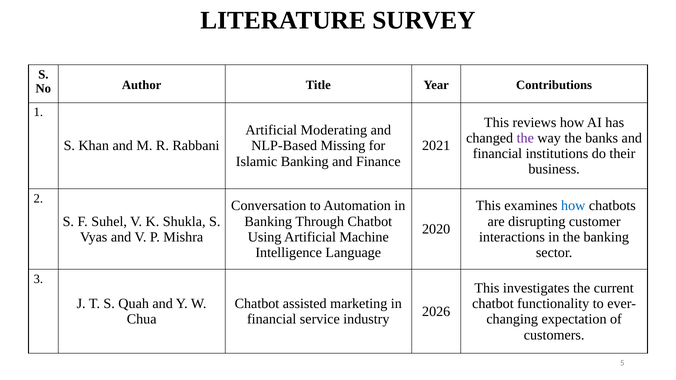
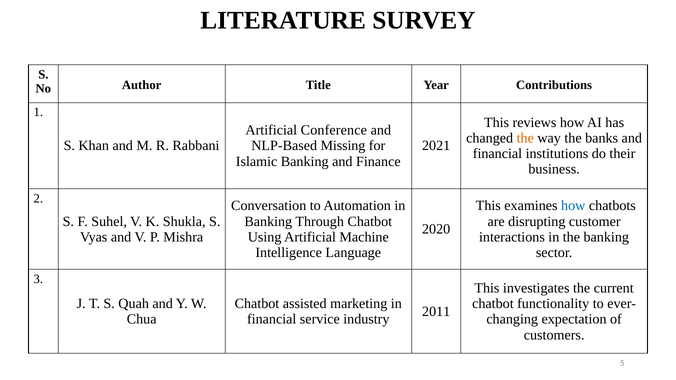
Moderating: Moderating -> Conference
the at (525, 138) colour: purple -> orange
2026: 2026 -> 2011
